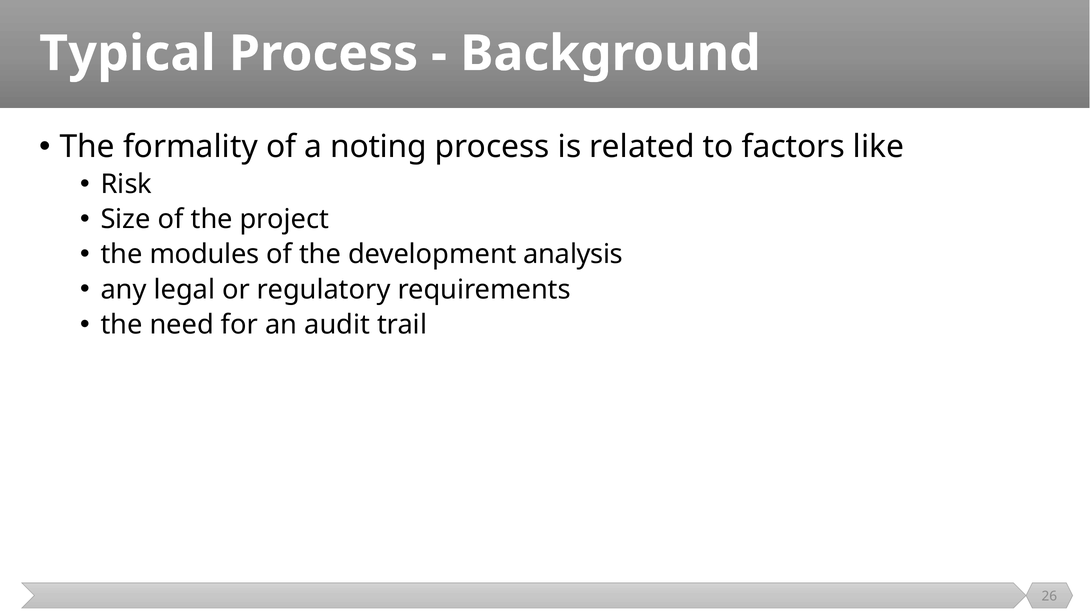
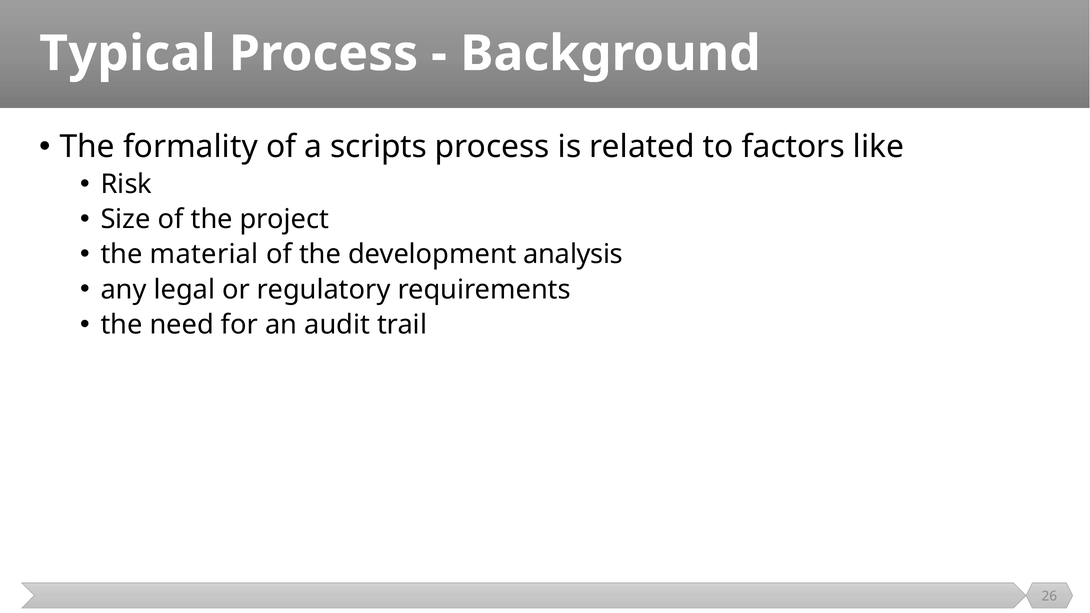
noting: noting -> scripts
modules: modules -> material
